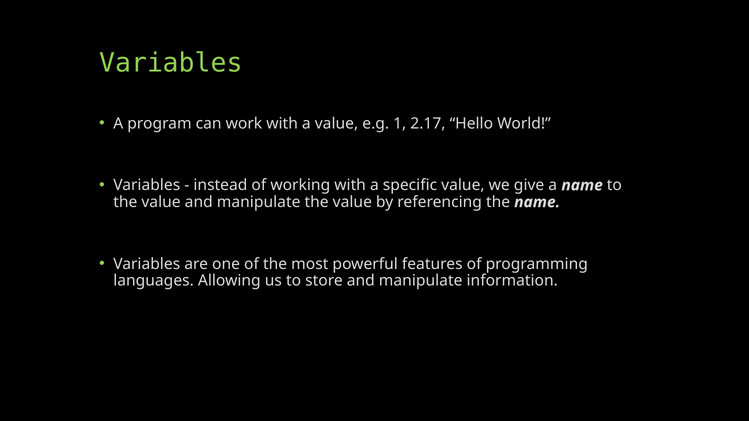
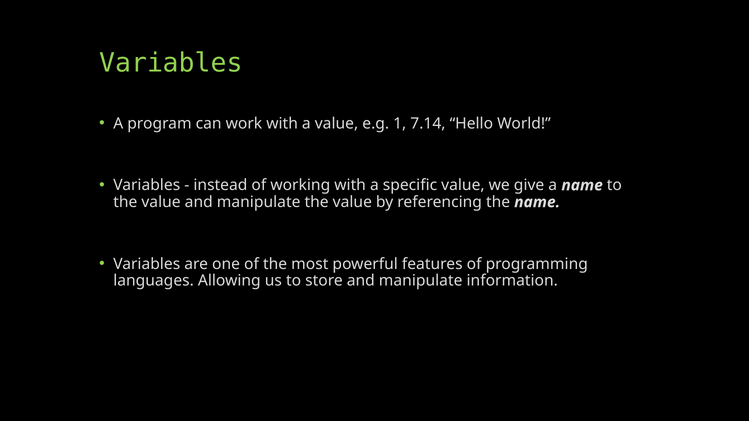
2.17: 2.17 -> 7.14
